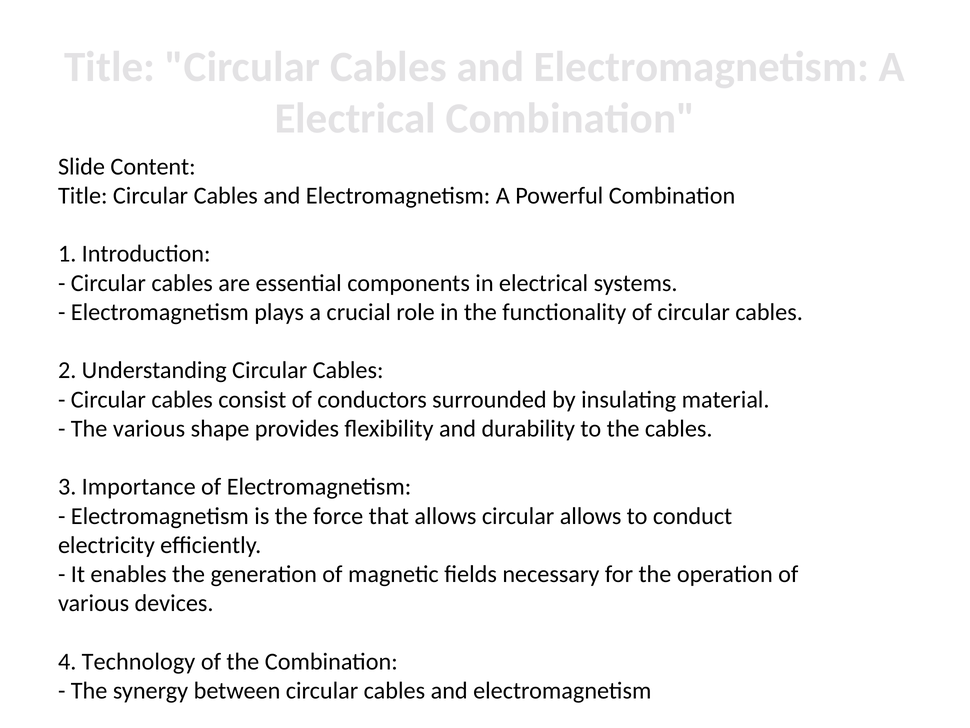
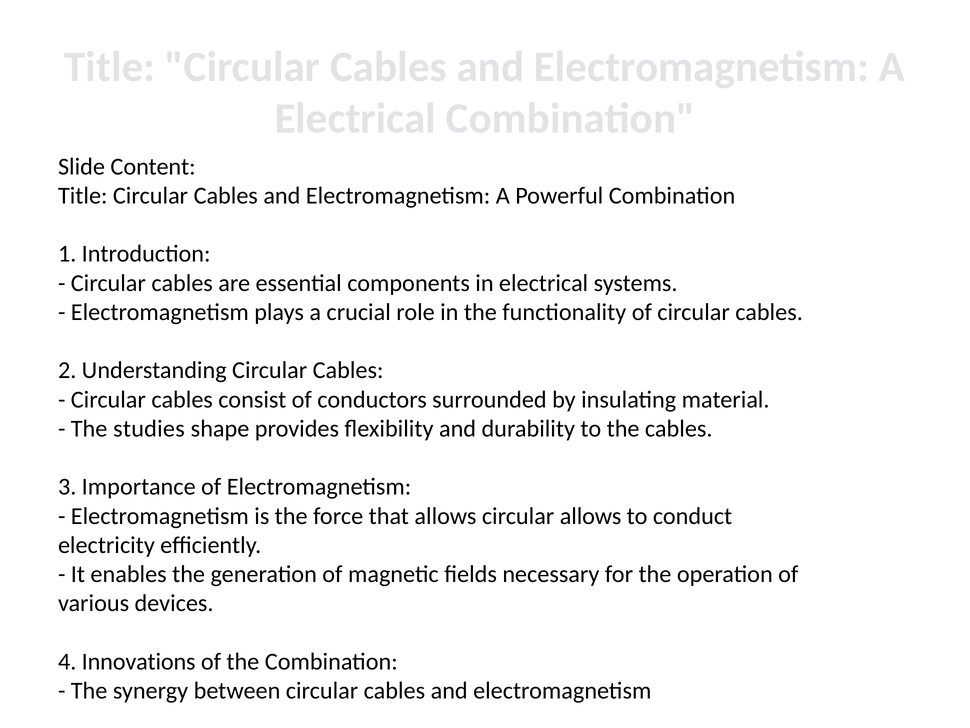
The various: various -> studies
Technology: Technology -> Innovations
